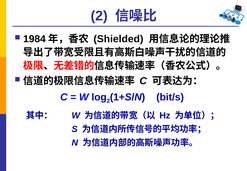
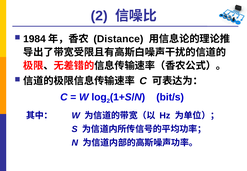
Shielded: Shielded -> Distance
